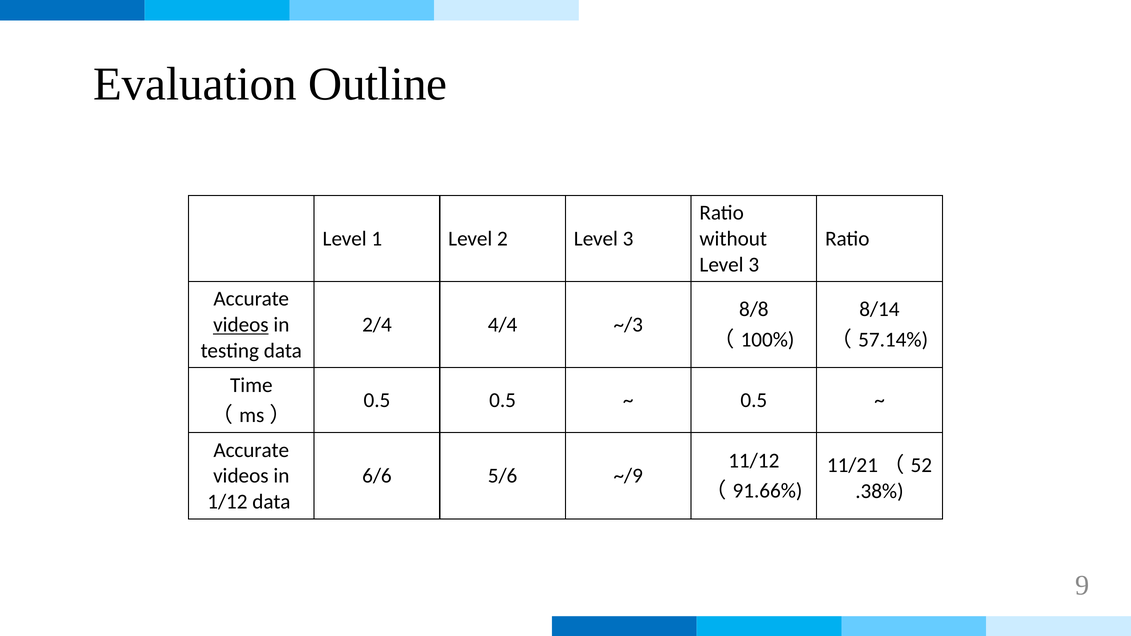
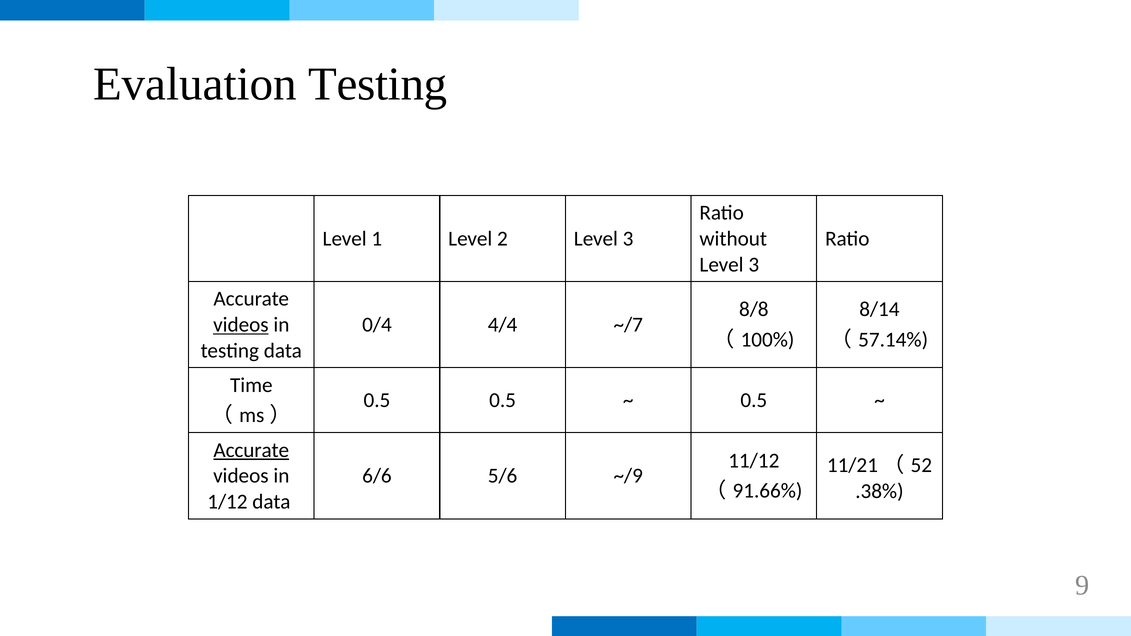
Evaluation Outline: Outline -> Testing
2/4: 2/4 -> 0/4
~/3: ~/3 -> ~/7
Accurate at (251, 450) underline: none -> present
